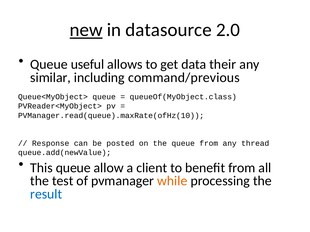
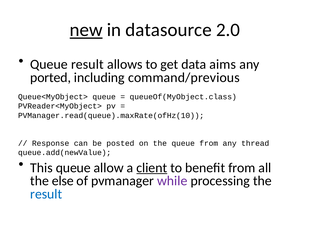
Queue useful: useful -> result
their: their -> aims
similar: similar -> ported
client underline: none -> present
test: test -> else
while colour: orange -> purple
